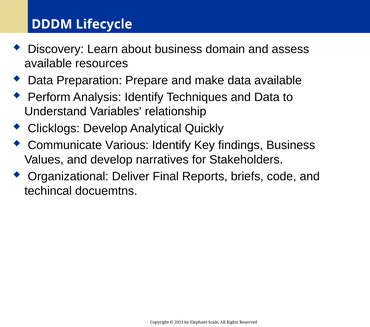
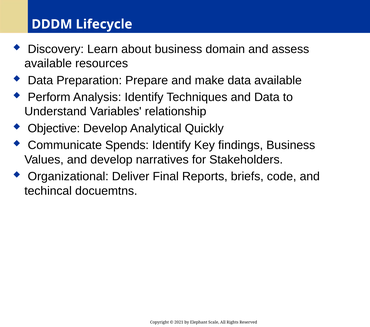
Clicklogs: Clicklogs -> Objective
Various: Various -> Spends
